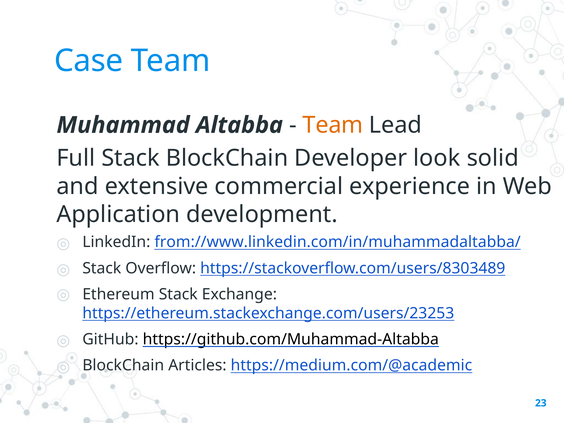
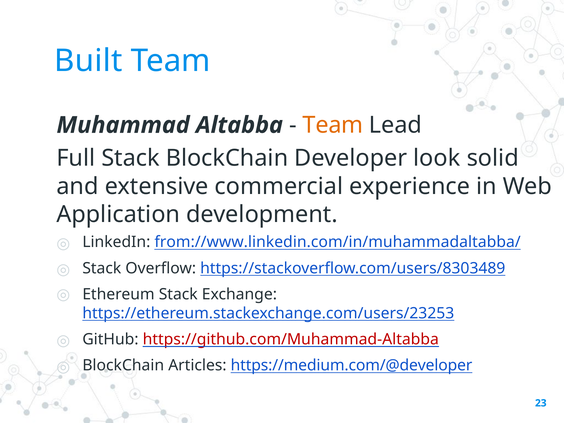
Case: Case -> Built
https://github.com/Muhammad-Altabba colour: black -> red
https://medium.com/@academic: https://medium.com/@academic -> https://medium.com/@developer
